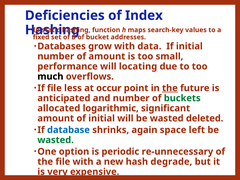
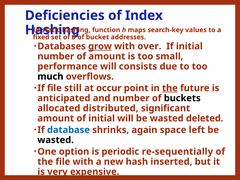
grow underline: none -> present
data: data -> over
locating: locating -> consists
less: less -> still
buckets at (182, 98) colour: green -> black
logarithmic: logarithmic -> distributed
wasted at (56, 140) colour: green -> black
re-unnecessary: re-unnecessary -> re-sequentially
degrade: degrade -> inserted
